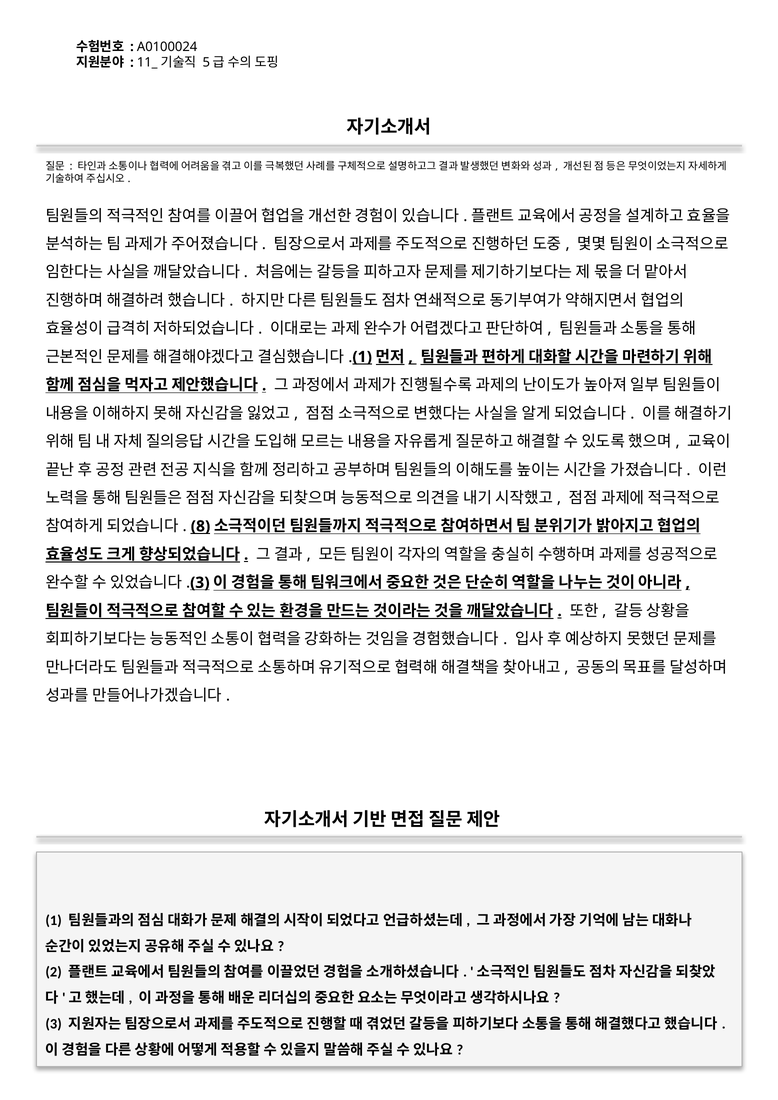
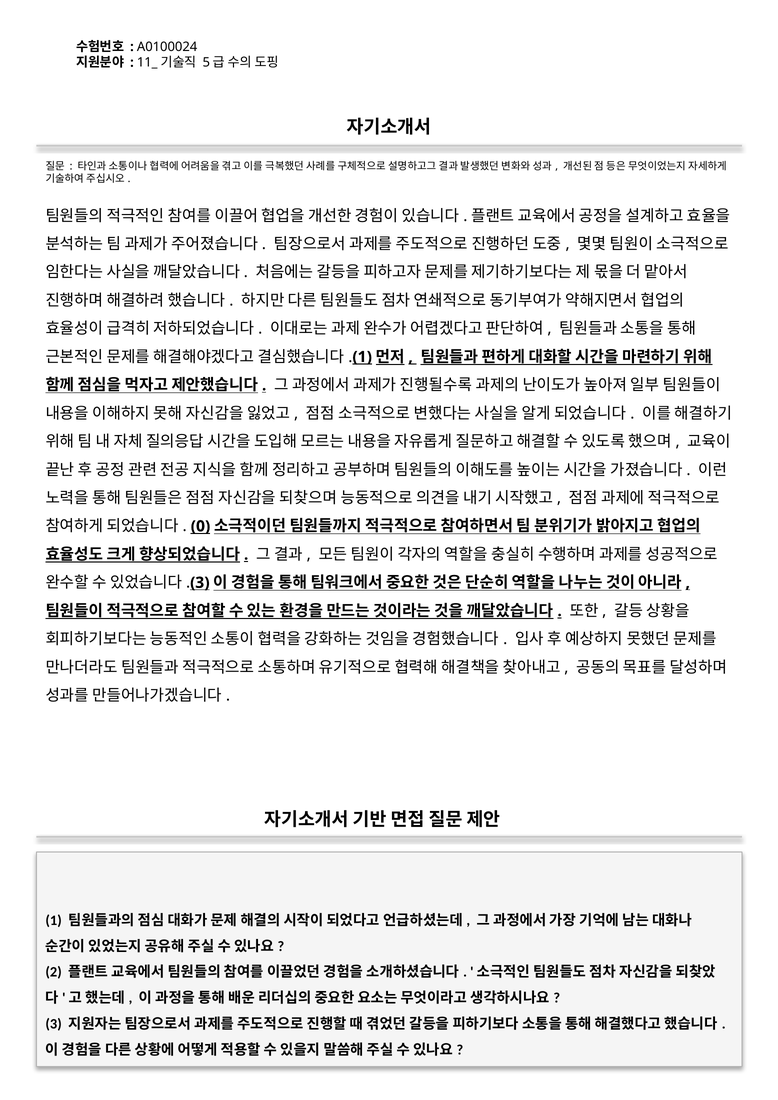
8: 8 -> 0
